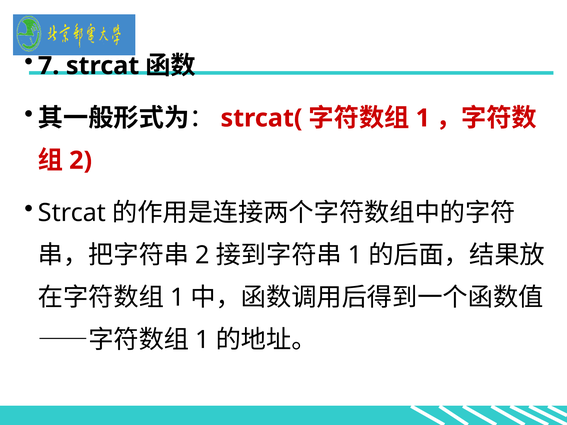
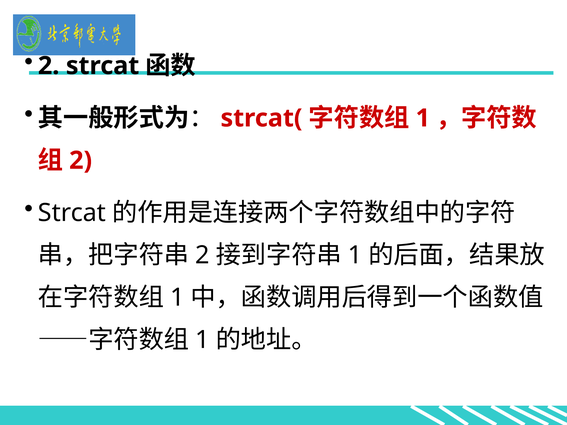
7 at (49, 66): 7 -> 2
